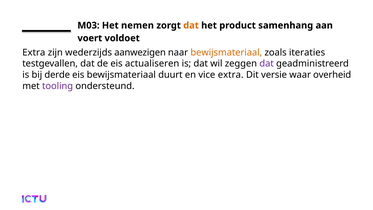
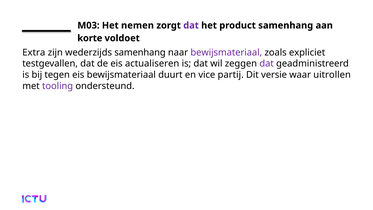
dat at (191, 25) colour: orange -> purple
voert: voert -> korte
wederzijds aanwezigen: aanwezigen -> samenhang
bewijsmateriaal at (226, 52) colour: orange -> purple
iteraties: iteraties -> expliciet
derde: derde -> tegen
vice extra: extra -> partij
overheid: overheid -> uitrollen
